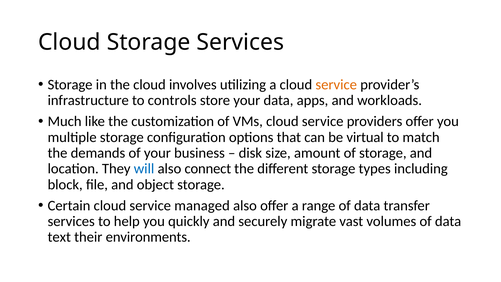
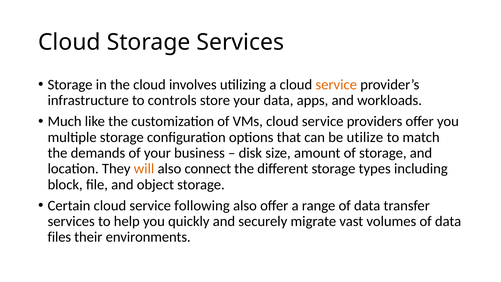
virtual: virtual -> utilize
will colour: blue -> orange
managed: managed -> following
text: text -> files
